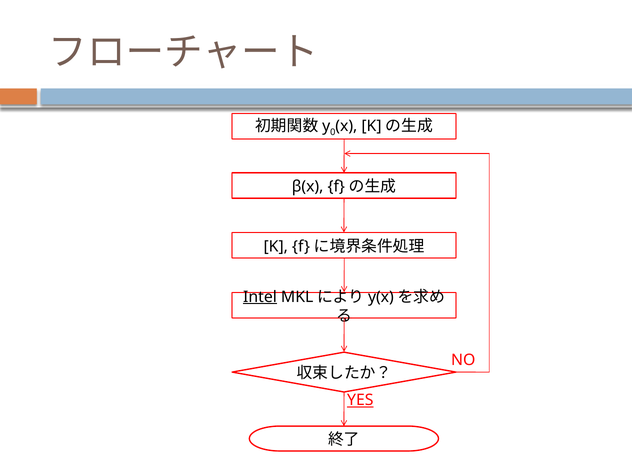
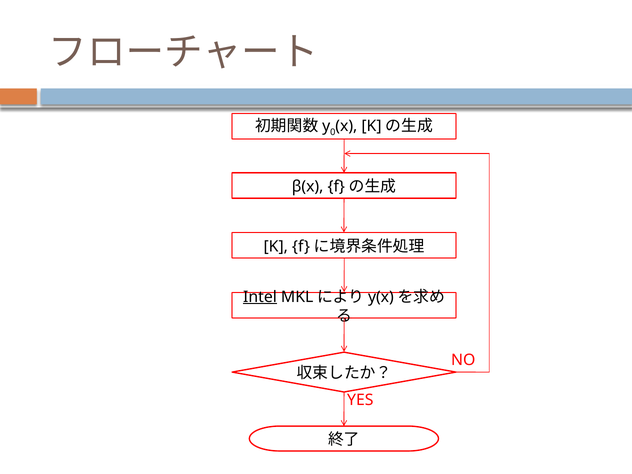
YES underline: present -> none
